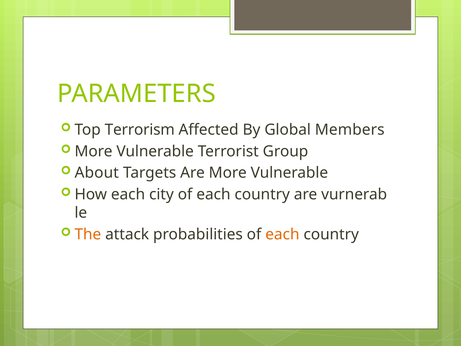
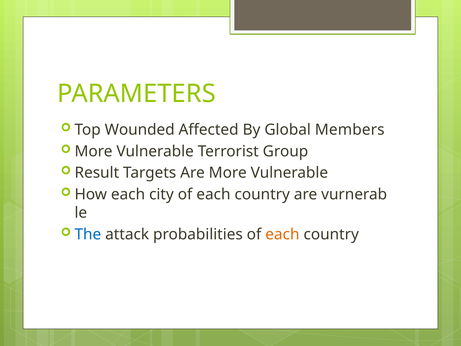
Terrorism: Terrorism -> Wounded
About: About -> Result
The colour: orange -> blue
